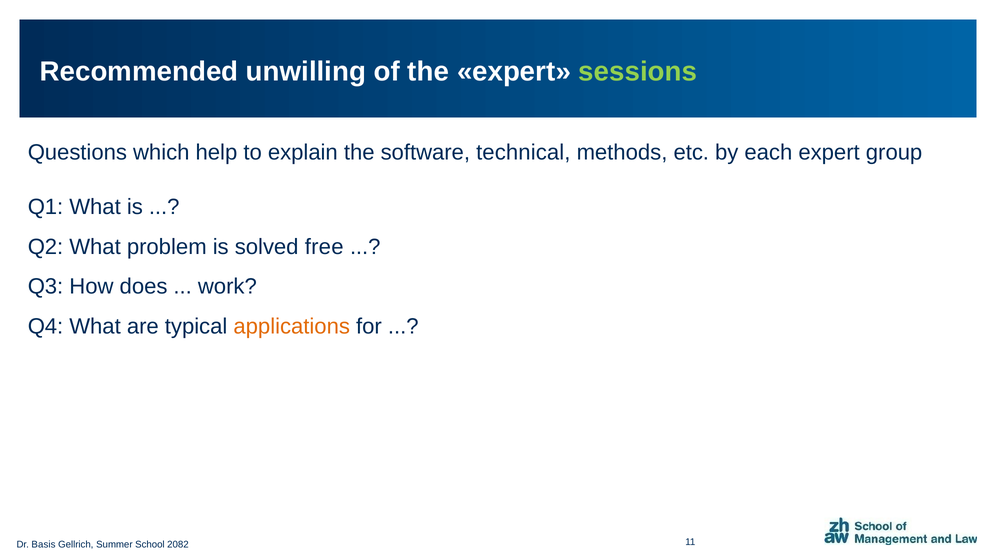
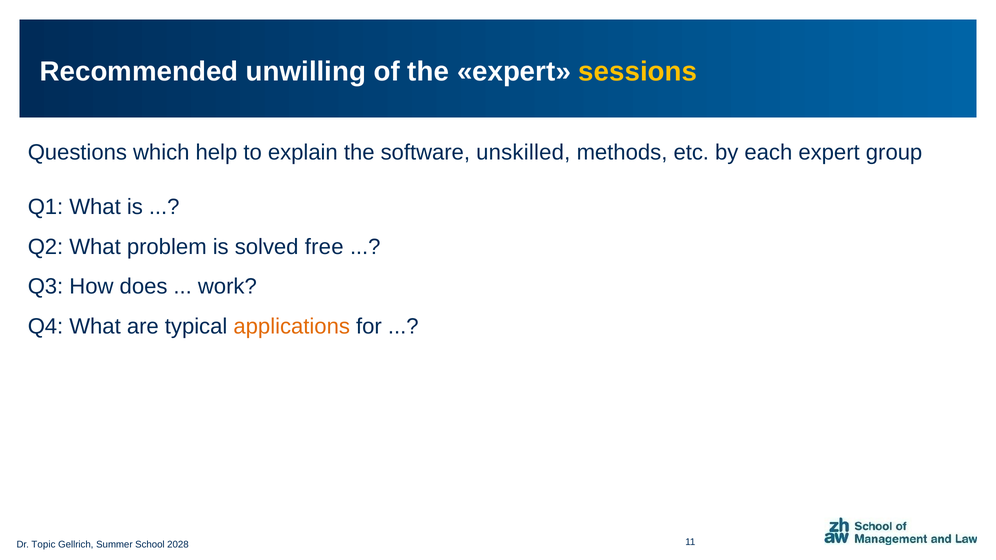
sessions colour: light green -> yellow
technical: technical -> unskilled
Basis: Basis -> Topic
2082: 2082 -> 2028
